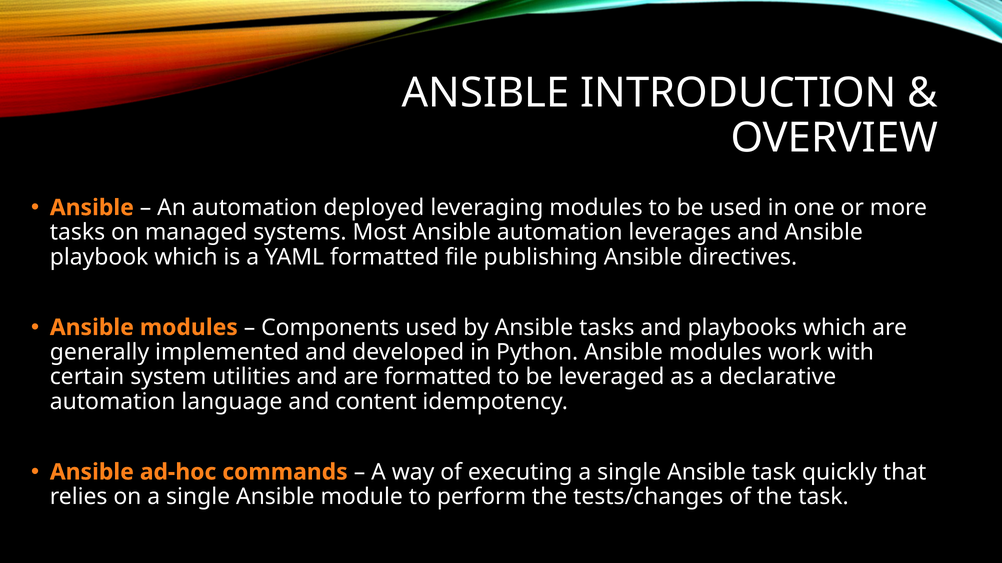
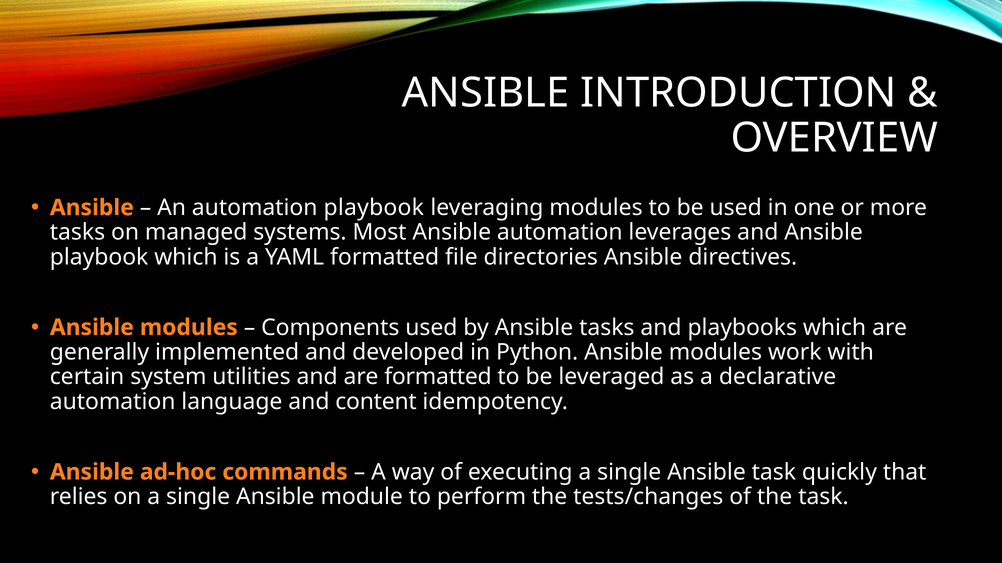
automation deployed: deployed -> playbook
publishing: publishing -> directories
